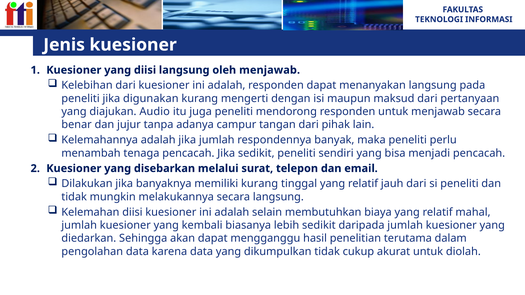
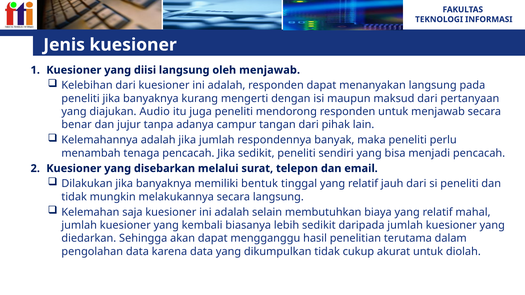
peneliti jika digunakan: digunakan -> banyaknya
memiliki kurang: kurang -> bentuk
Kelemahan diisi: diisi -> saja
